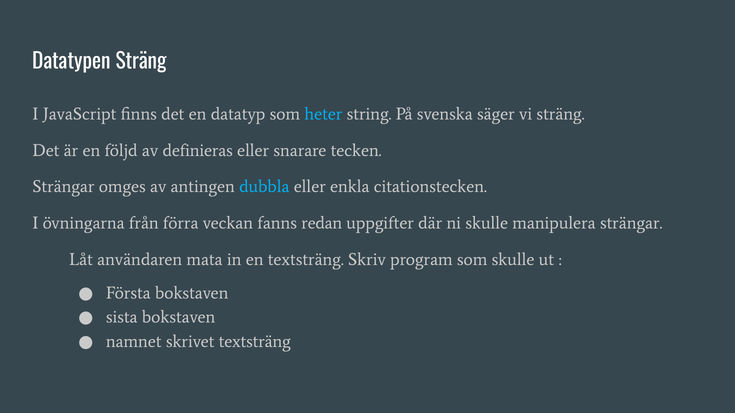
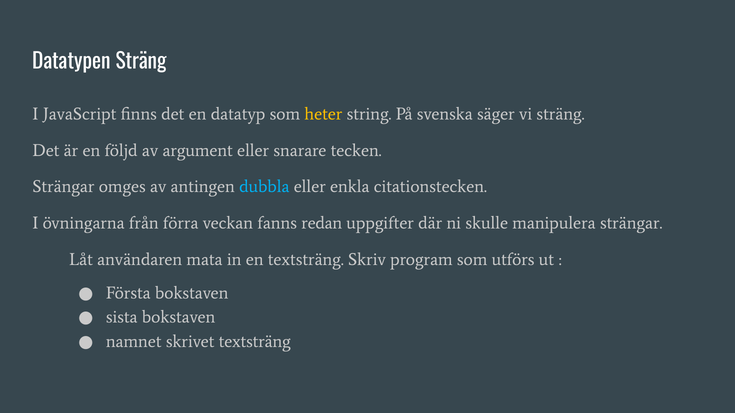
heter colour: light blue -> yellow
definieras: definieras -> argument
som skulle: skulle -> utförs
